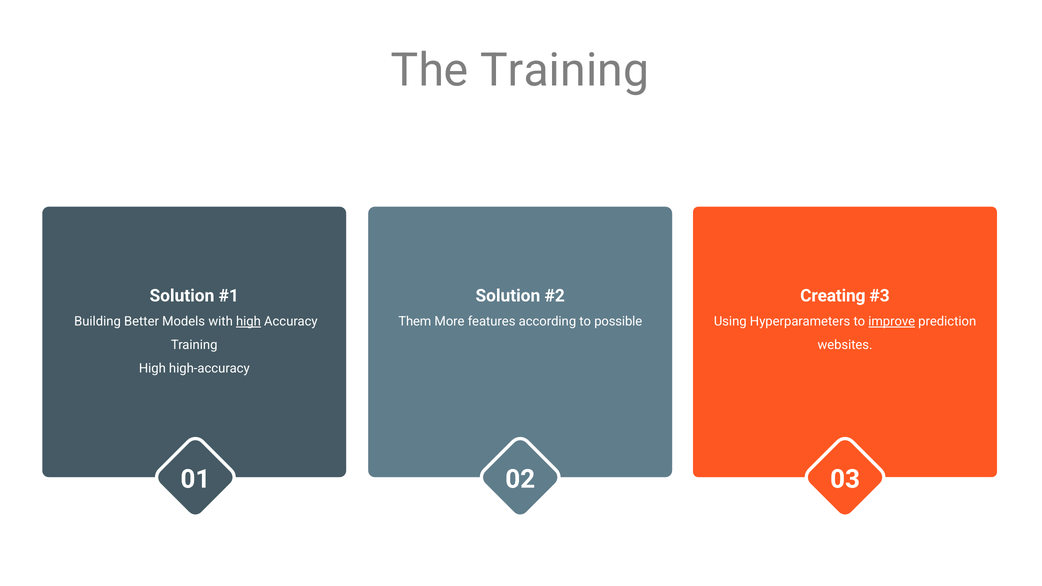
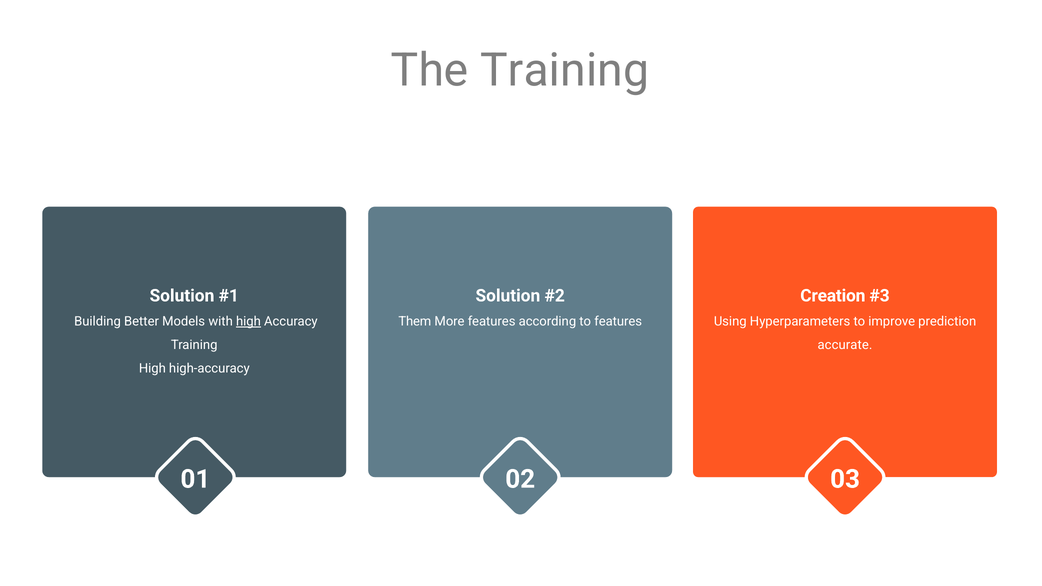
Creating: Creating -> Creation
to possible: possible -> features
improve underline: present -> none
websites: websites -> accurate
